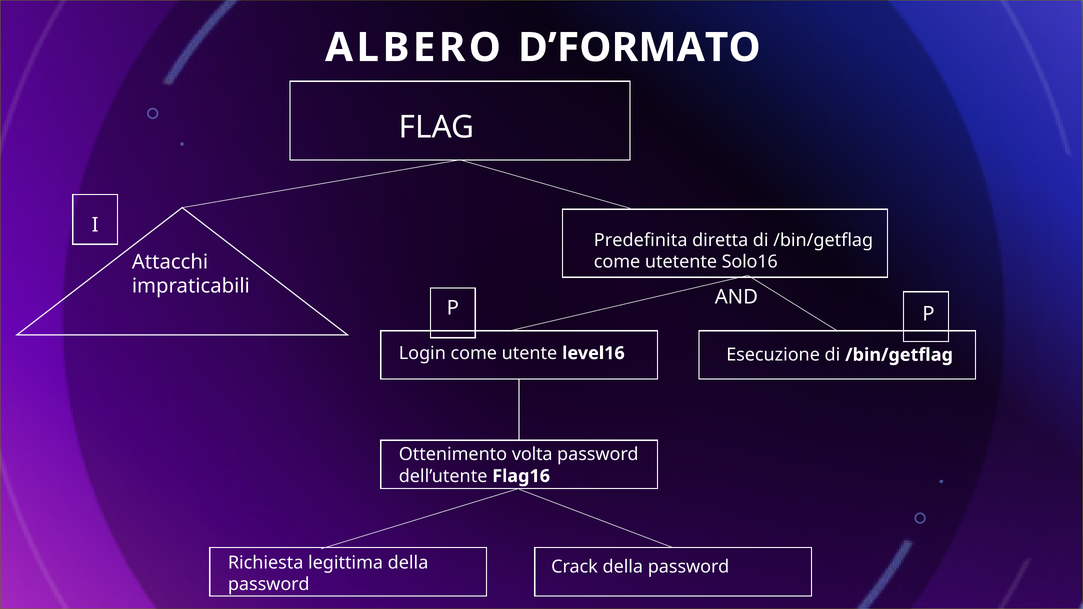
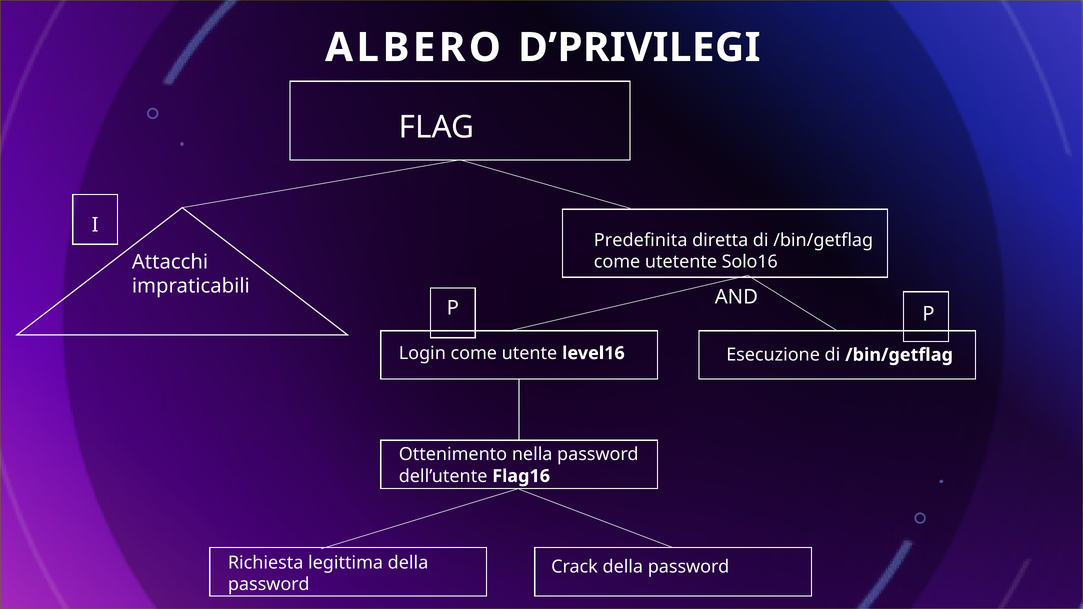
D’FORMATO: D’FORMATO -> D’PRIVILEGI
volta: volta -> nella
